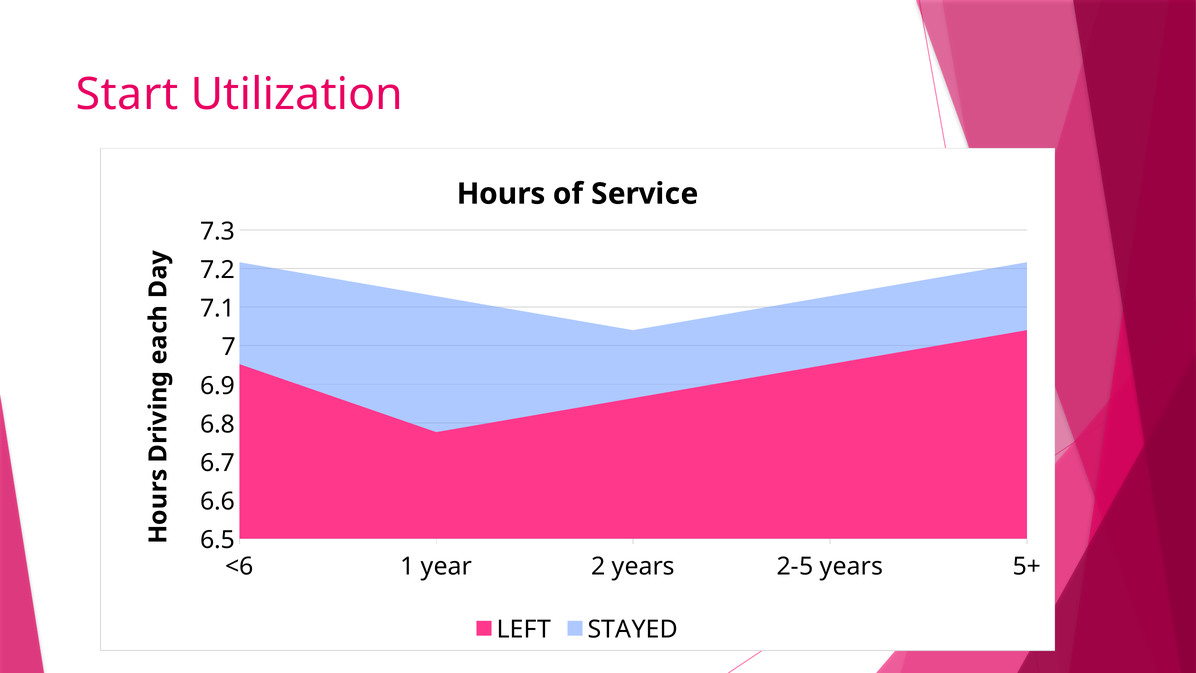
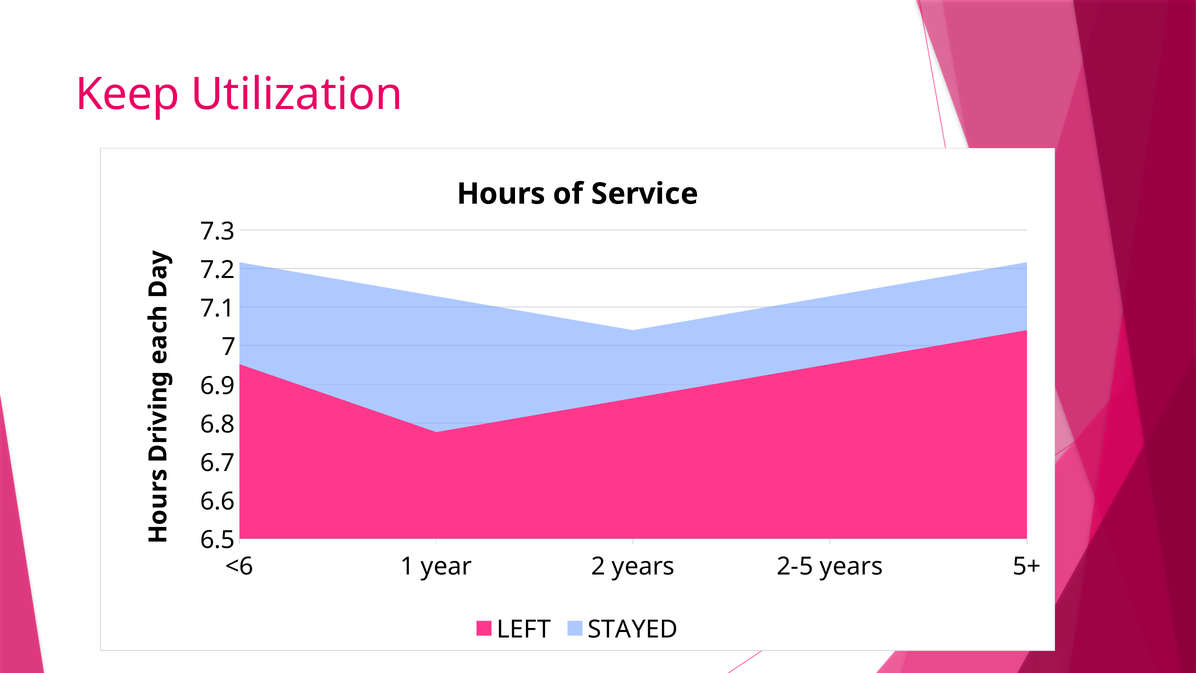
Start: Start -> Keep
